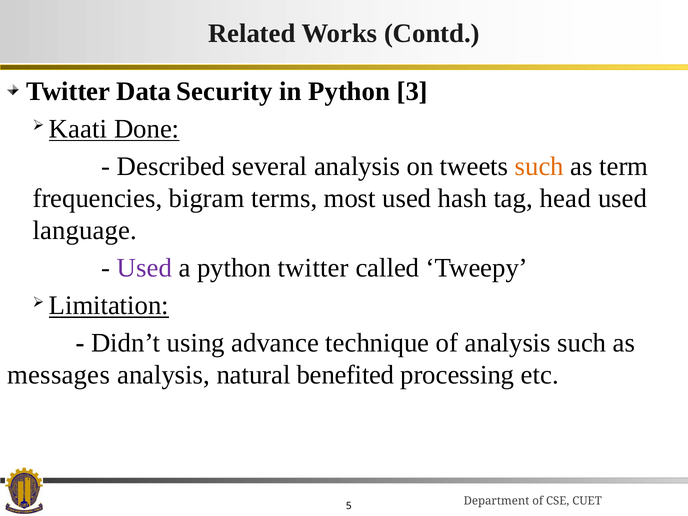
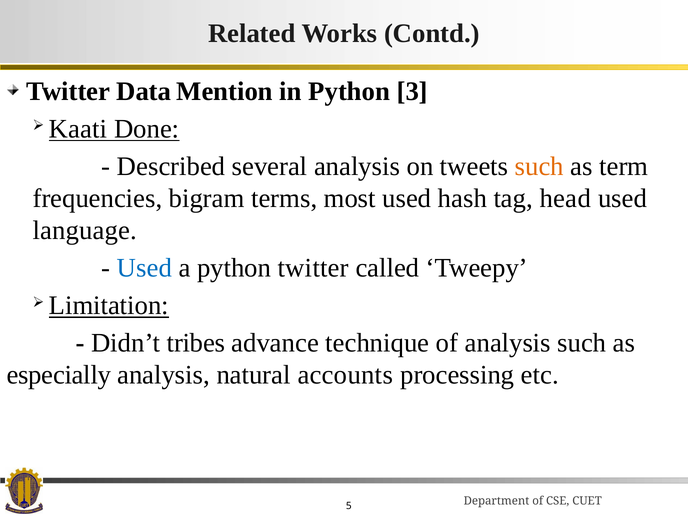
Security: Security -> Mention
Used at (144, 268) colour: purple -> blue
using: using -> tribes
messages: messages -> especially
benefited: benefited -> accounts
